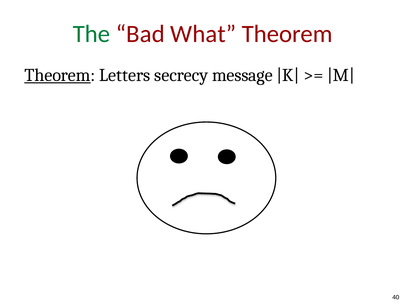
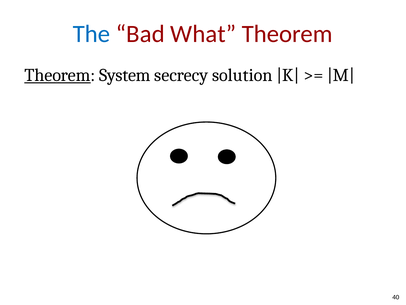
The colour: green -> blue
Letters: Letters -> System
message: message -> solution
